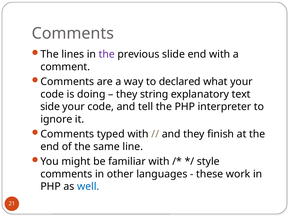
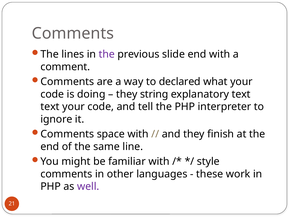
side at (50, 107): side -> text
typed: typed -> space
well colour: blue -> purple
